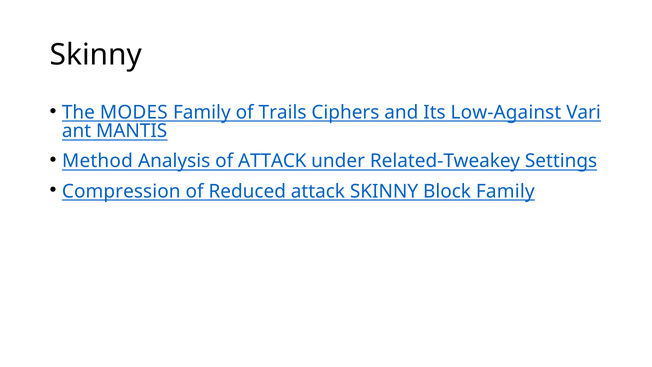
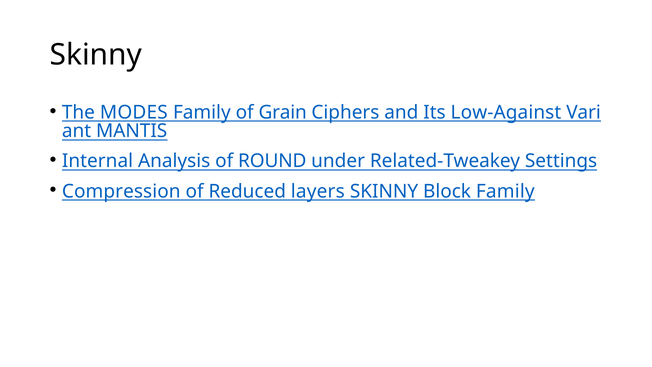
Trails: Trails -> Grain
Method: Method -> Internal
of ATTACK: ATTACK -> ROUND
Reduced attack: attack -> layers
